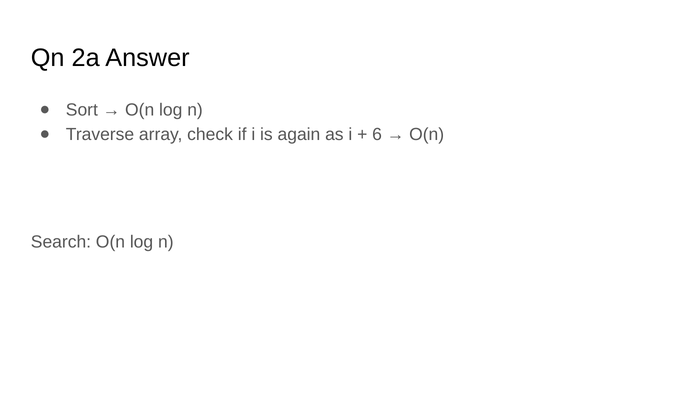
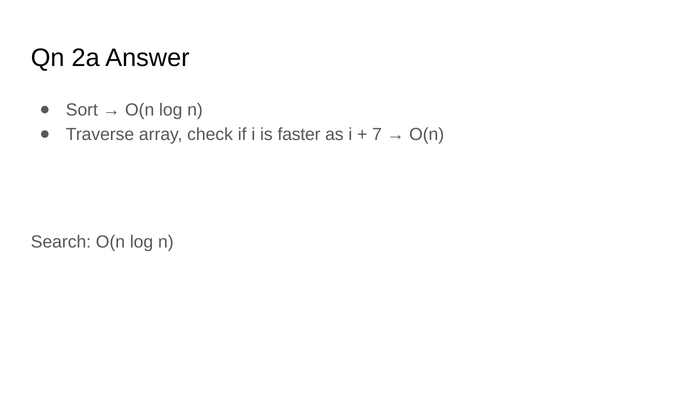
again: again -> faster
6: 6 -> 7
